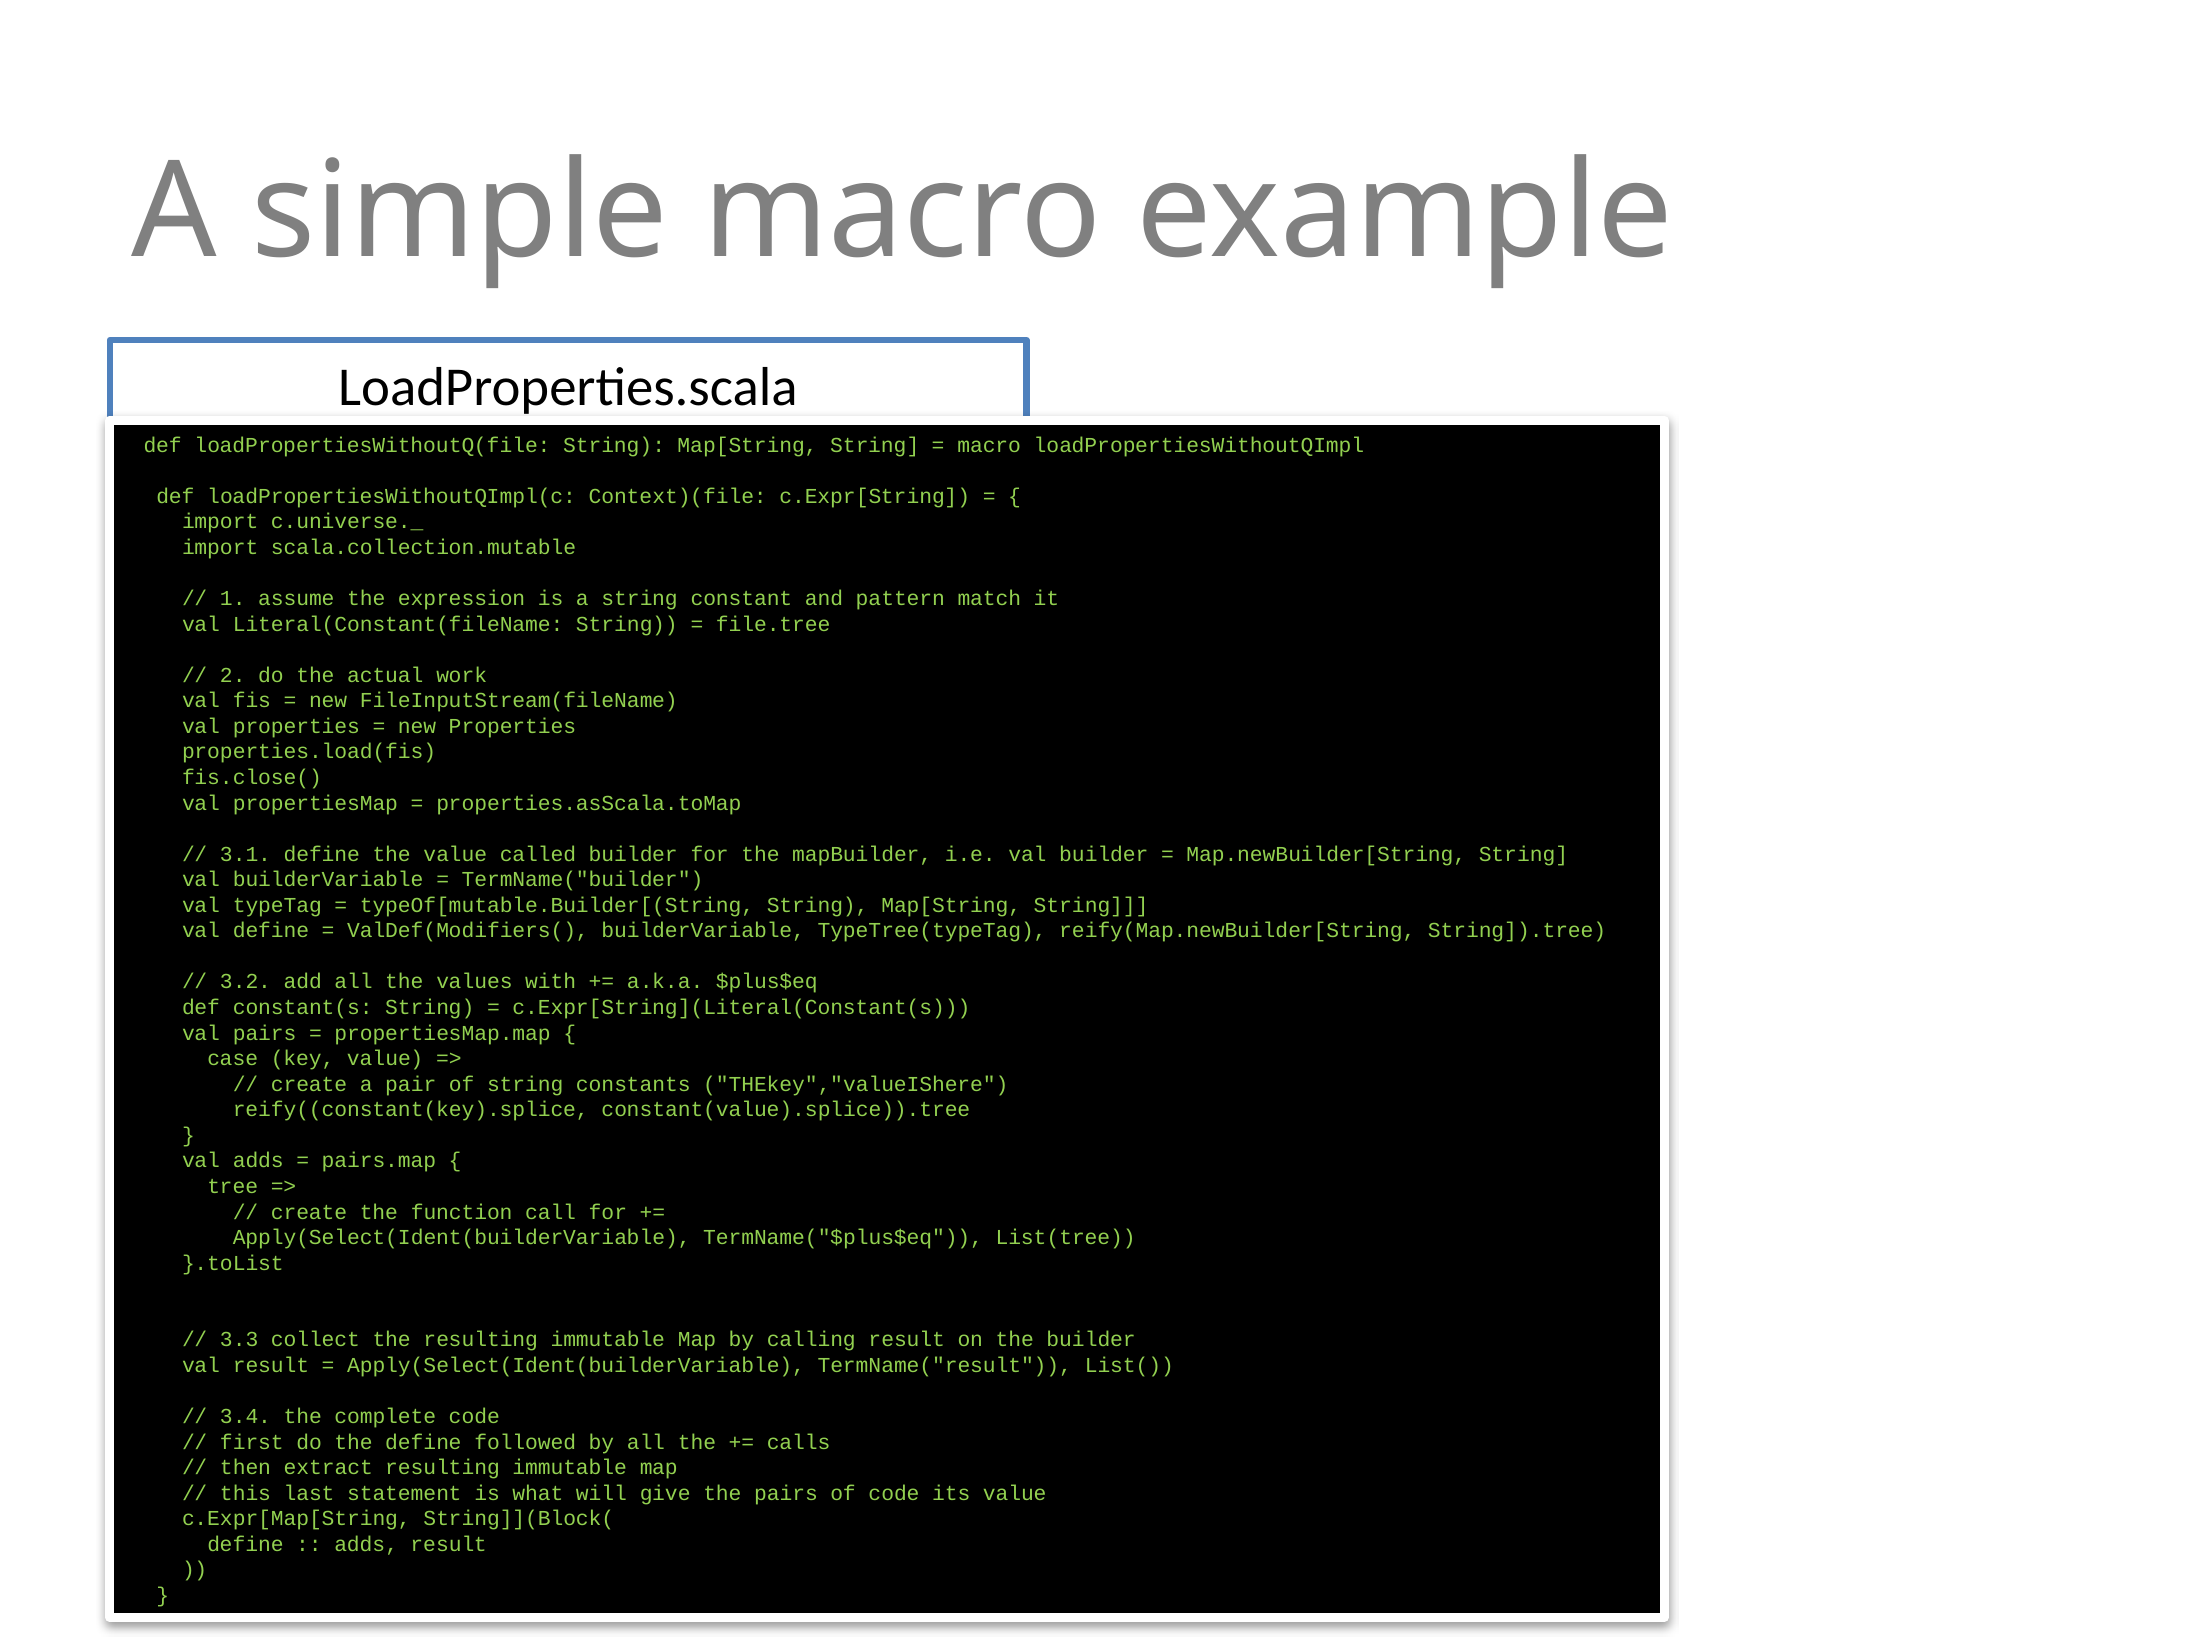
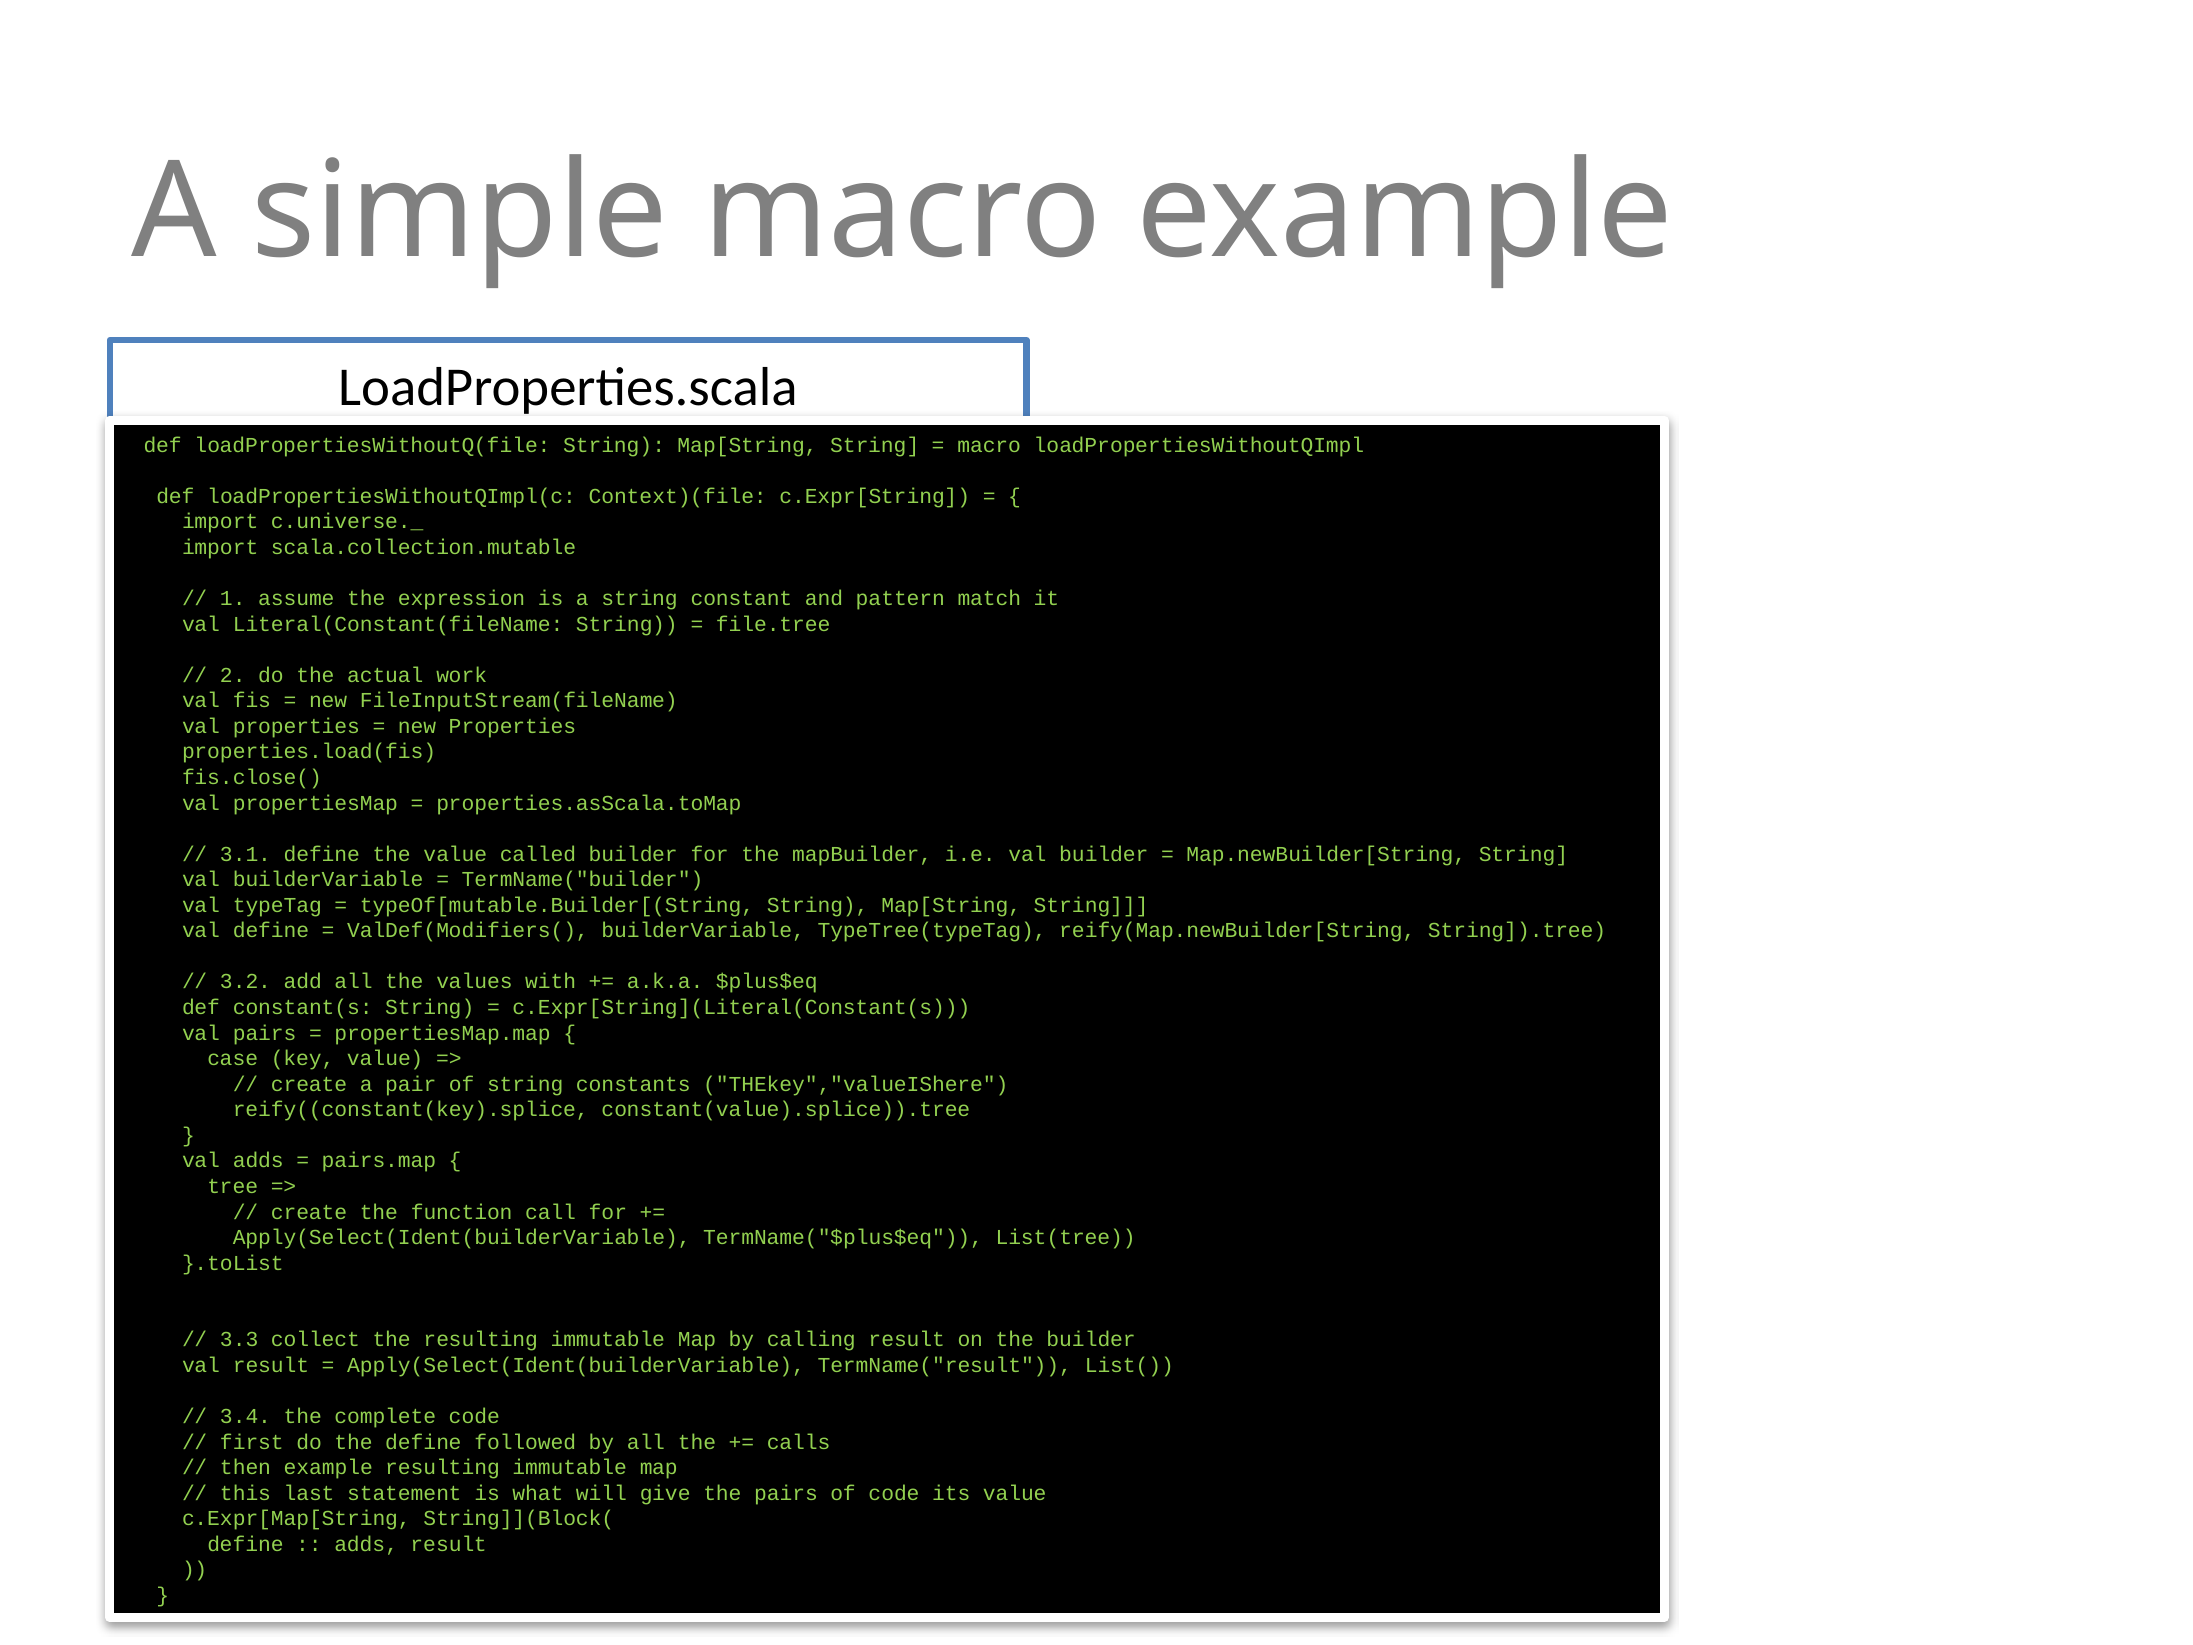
then extract: extract -> example
